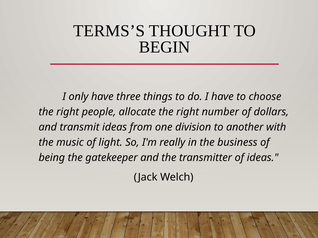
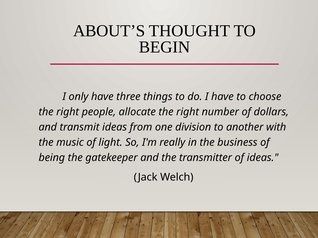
TERMS’S: TERMS’S -> ABOUT’S
